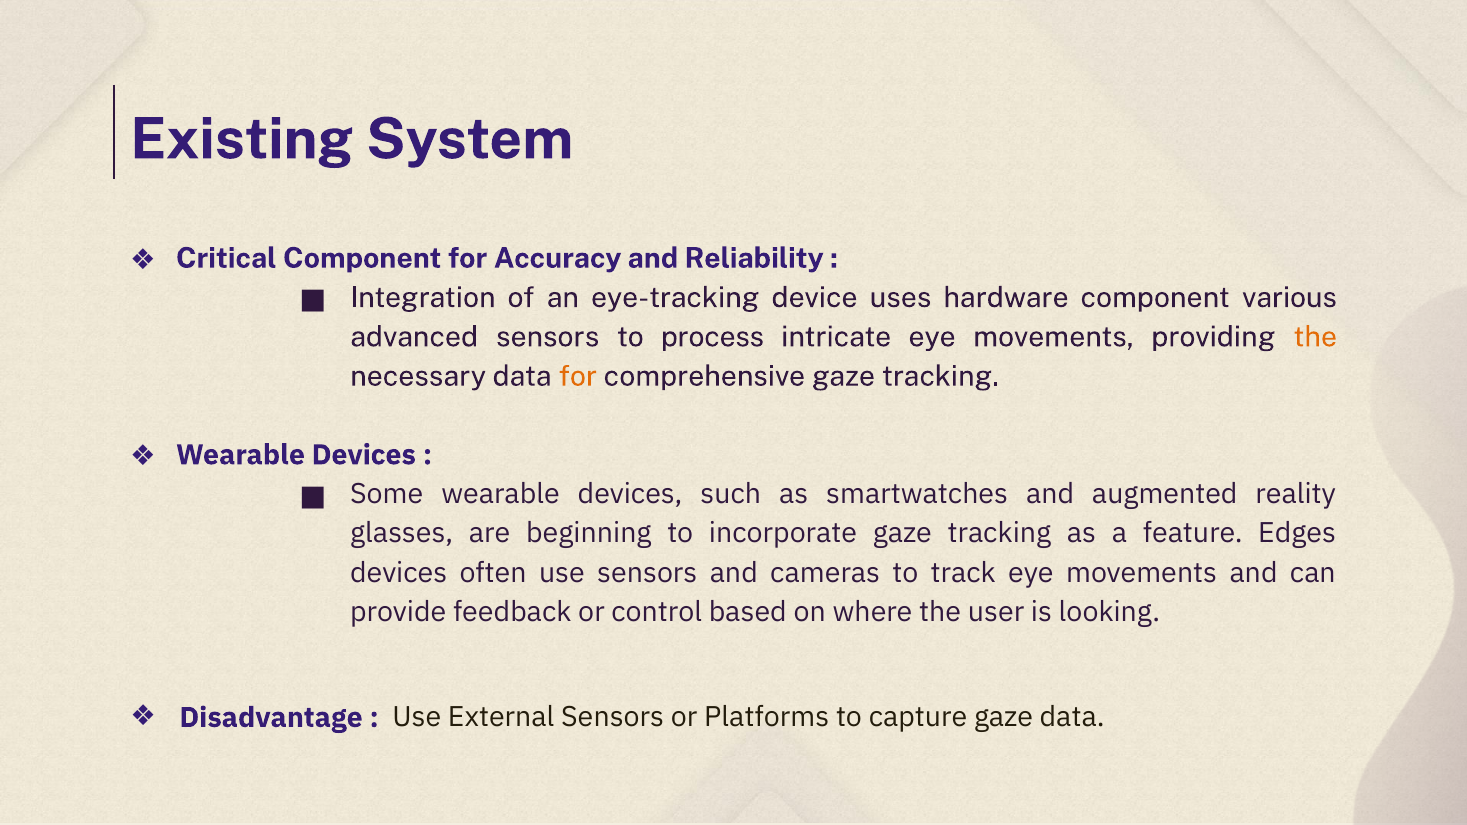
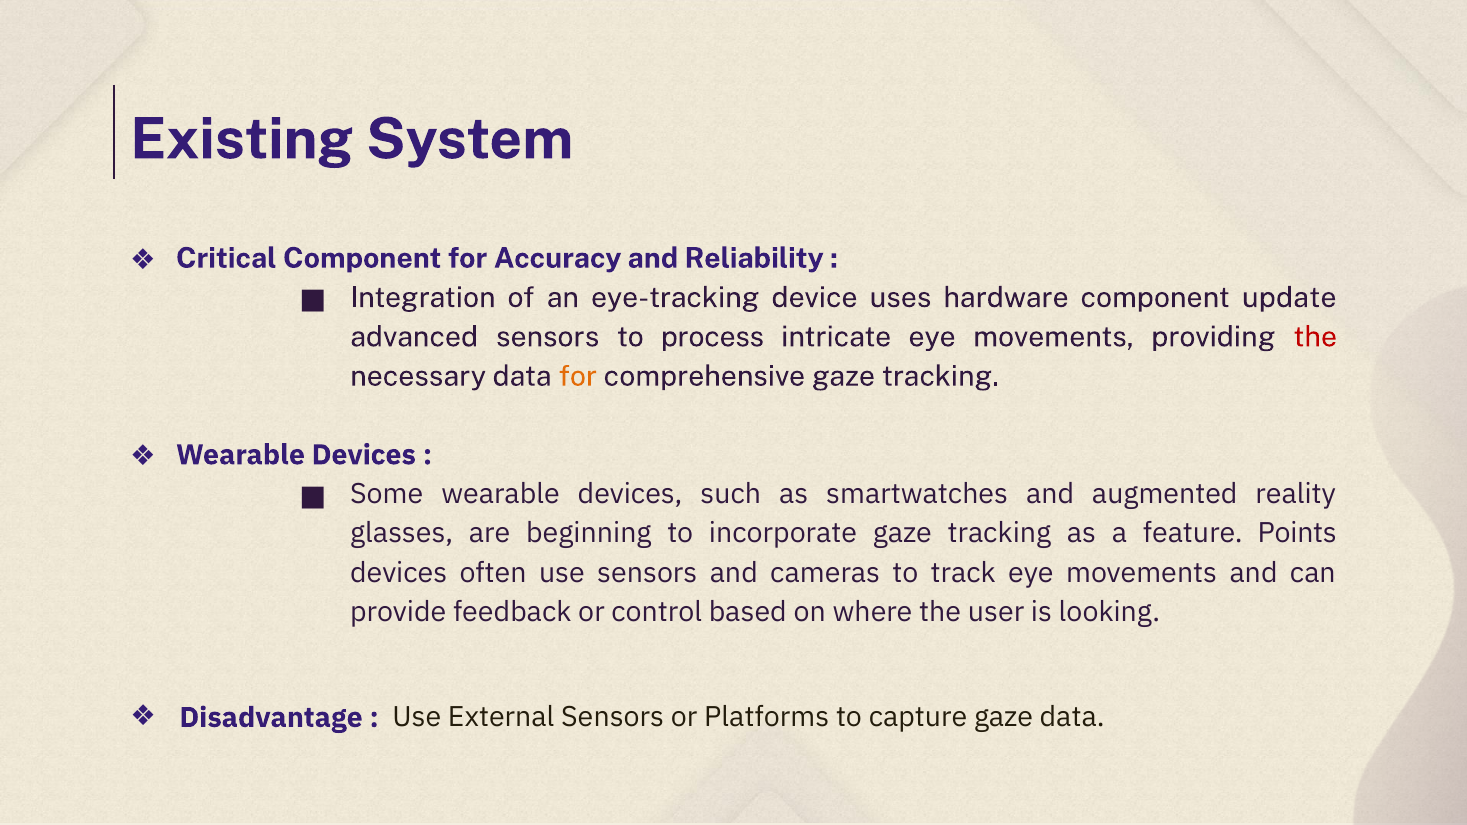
various: various -> update
the at (1315, 337) colour: orange -> red
Edges: Edges -> Points
